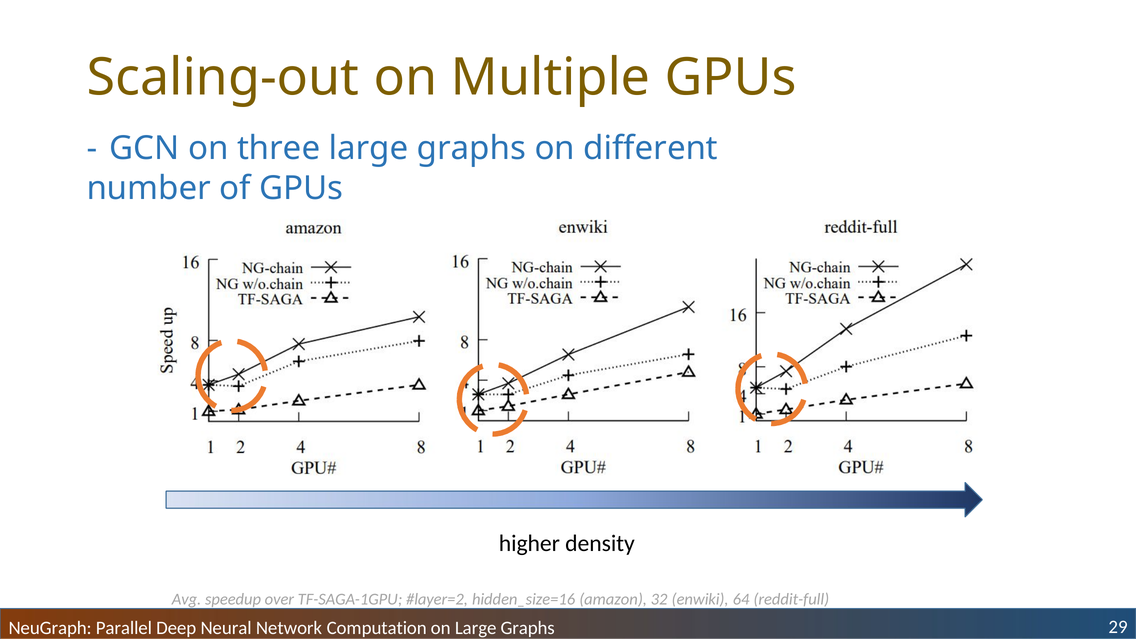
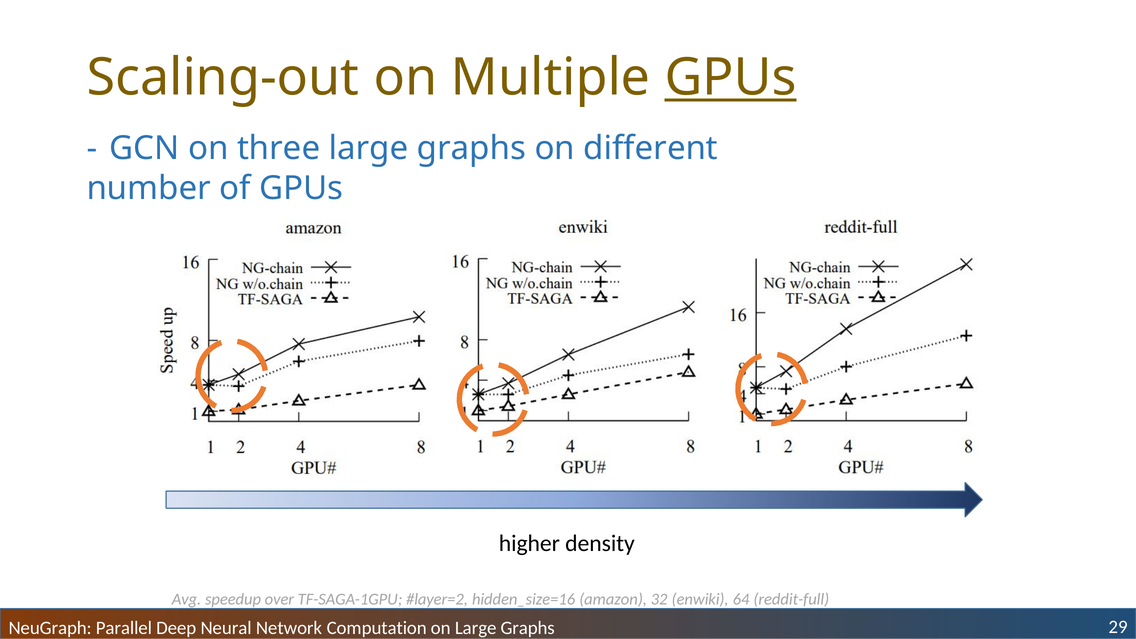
GPUs at (731, 78) underline: none -> present
